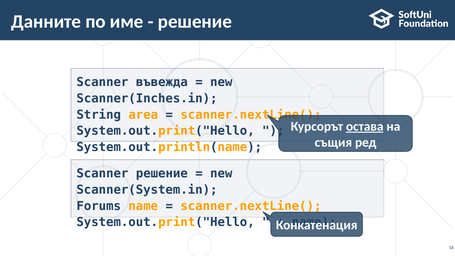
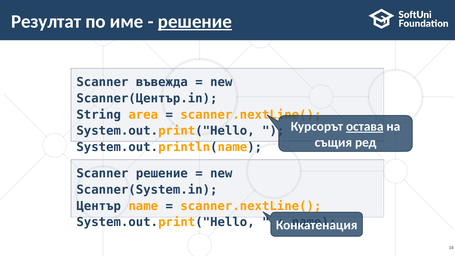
Данните: Данните -> Резултат
решение at (195, 22) underline: none -> present
Scanner(Inches.in: Scanner(Inches.in -> Scanner(Център.in
Forums: Forums -> Център
